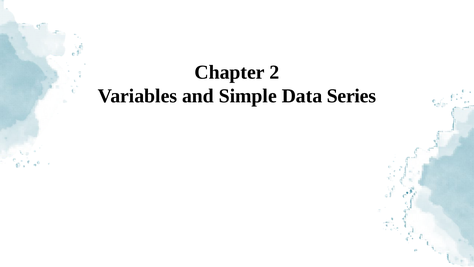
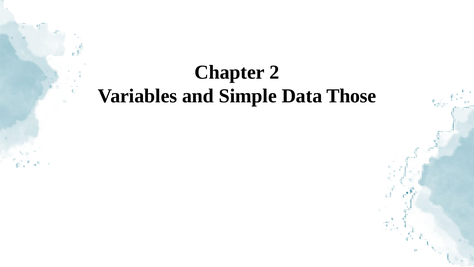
Series: Series -> Those
